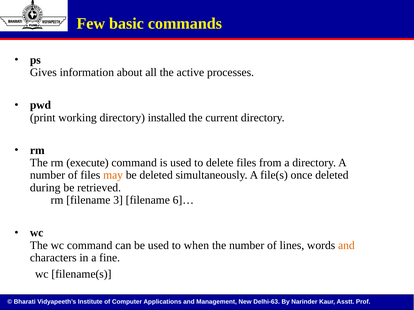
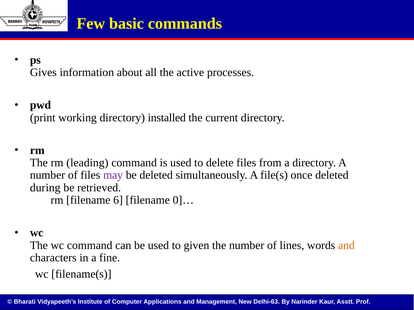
execute: execute -> leading
may colour: orange -> purple
3: 3 -> 6
6]…: 6]… -> 0]…
when: when -> given
